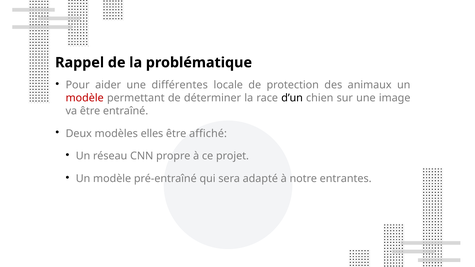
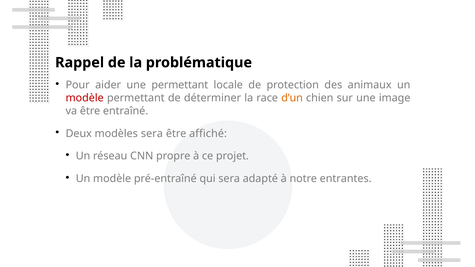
une différentes: différentes -> permettant
d’un colour: black -> orange
modèles elles: elles -> sera
